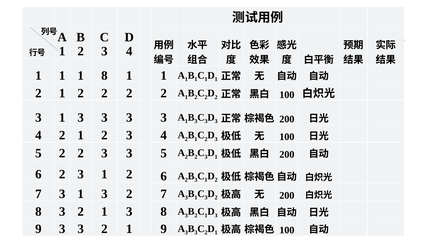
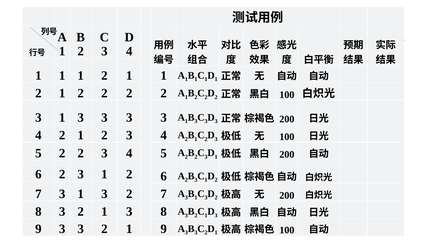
1 1 8: 8 -> 2
2 2 3 3: 3 -> 4
